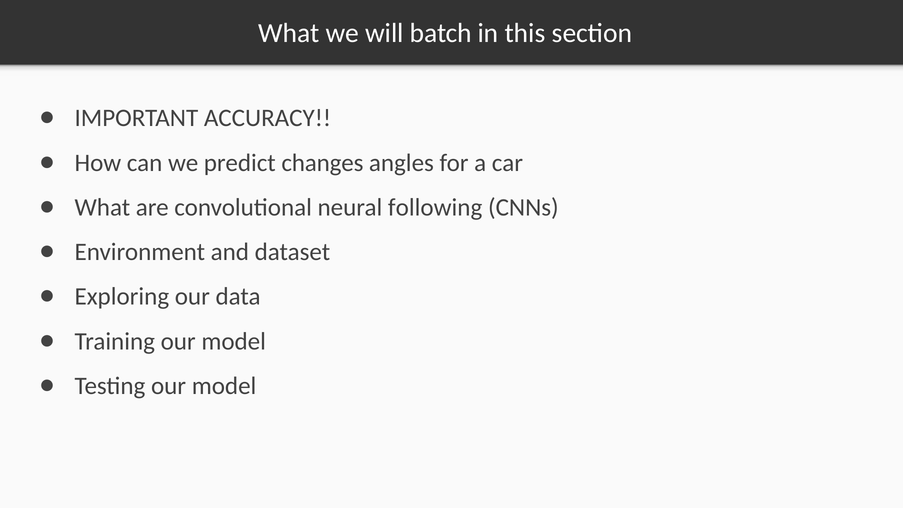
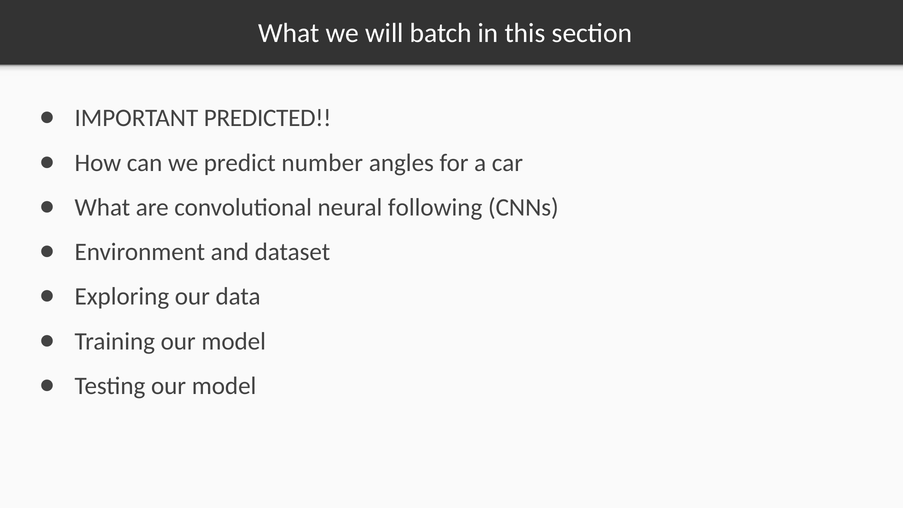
ACCURACY: ACCURACY -> PREDICTED
changes: changes -> number
